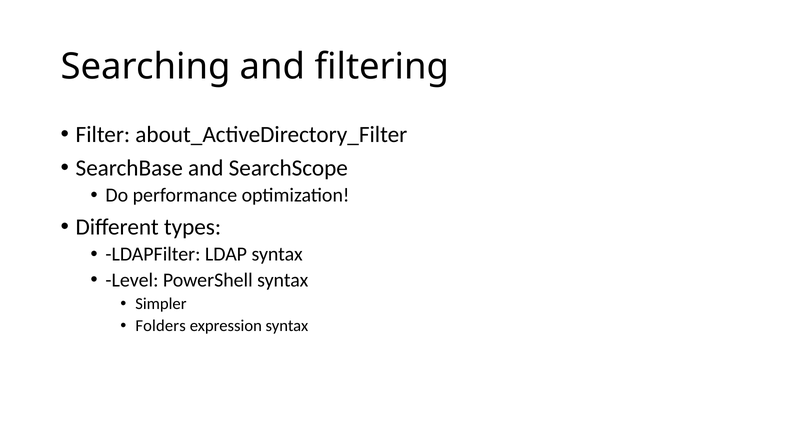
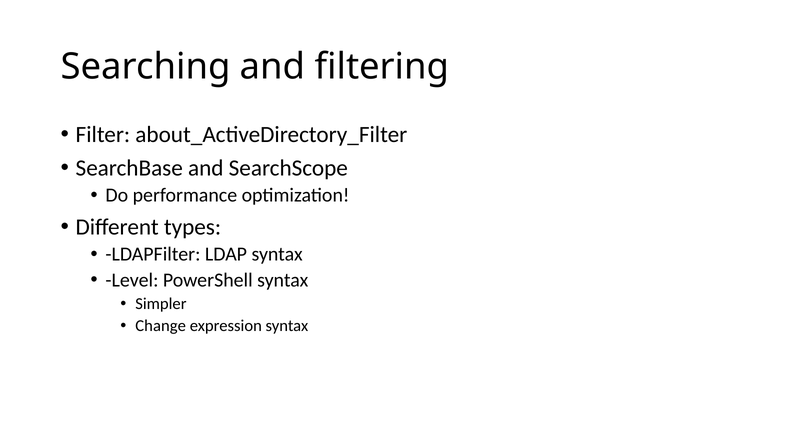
Folders: Folders -> Change
